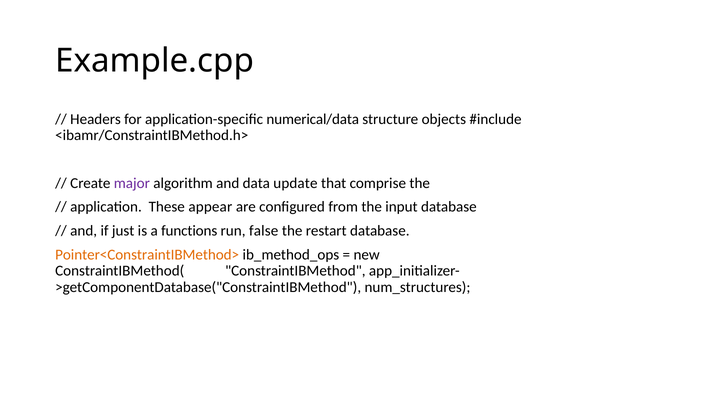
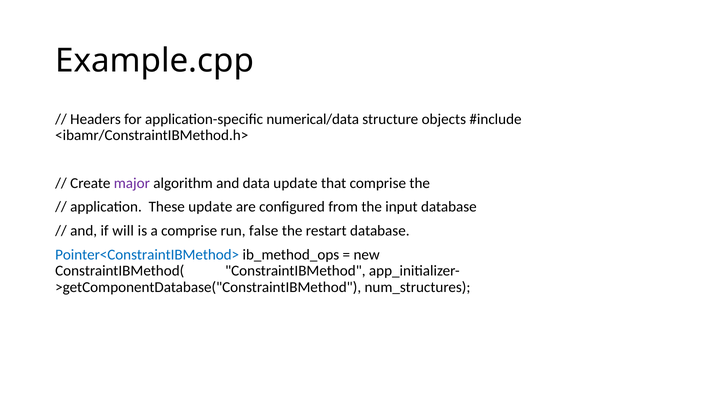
These appear: appear -> update
just: just -> will
a functions: functions -> comprise
Pointer<ConstraintIBMethod> colour: orange -> blue
